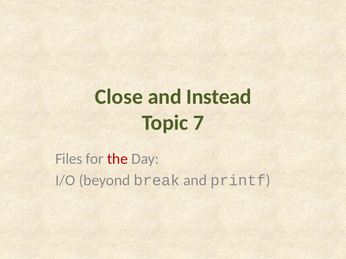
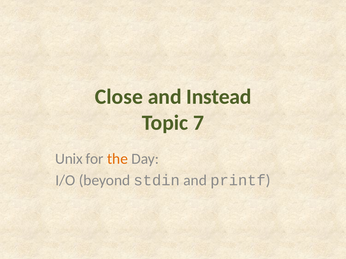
Files: Files -> Unix
the colour: red -> orange
break: break -> stdin
